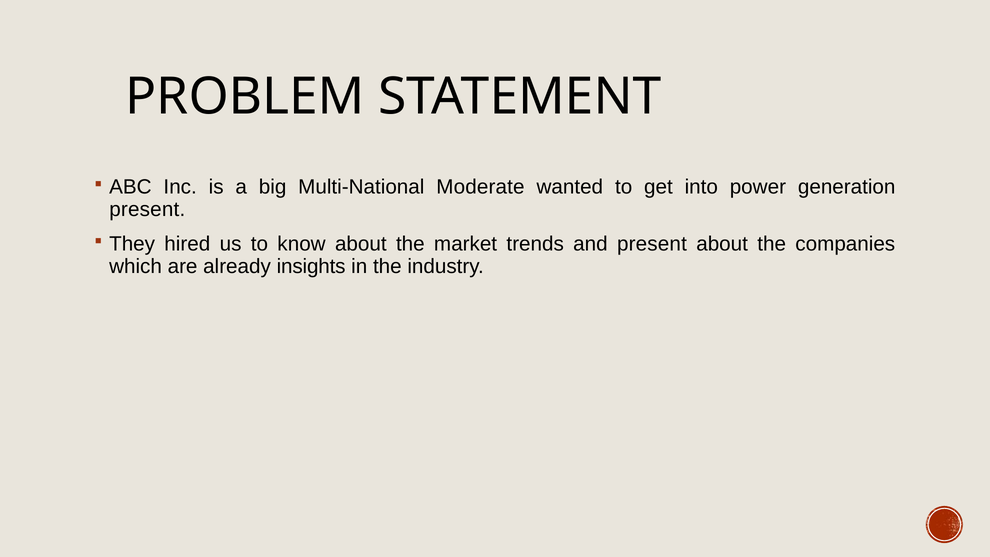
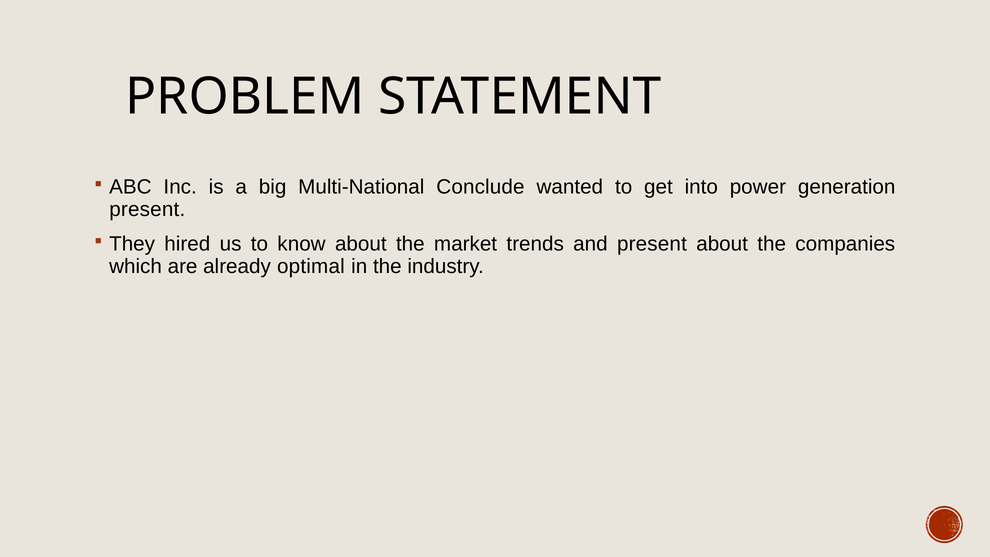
Moderate: Moderate -> Conclude
insights: insights -> optimal
